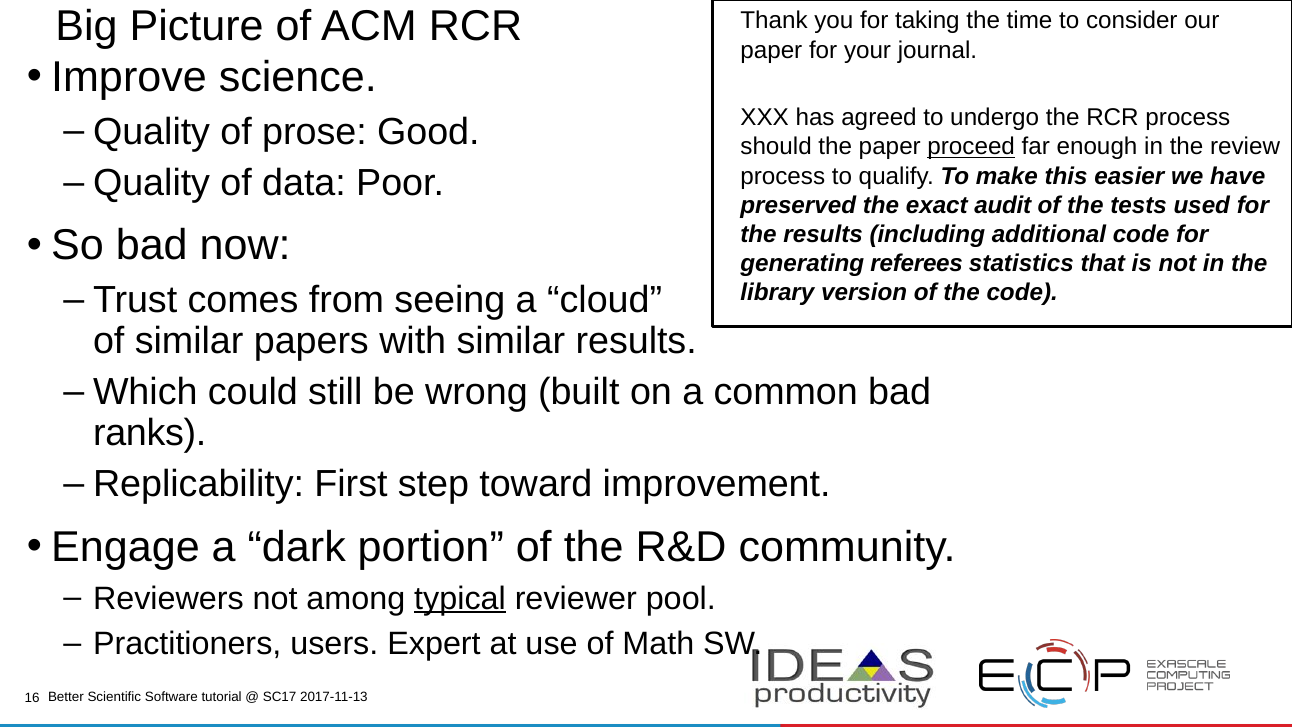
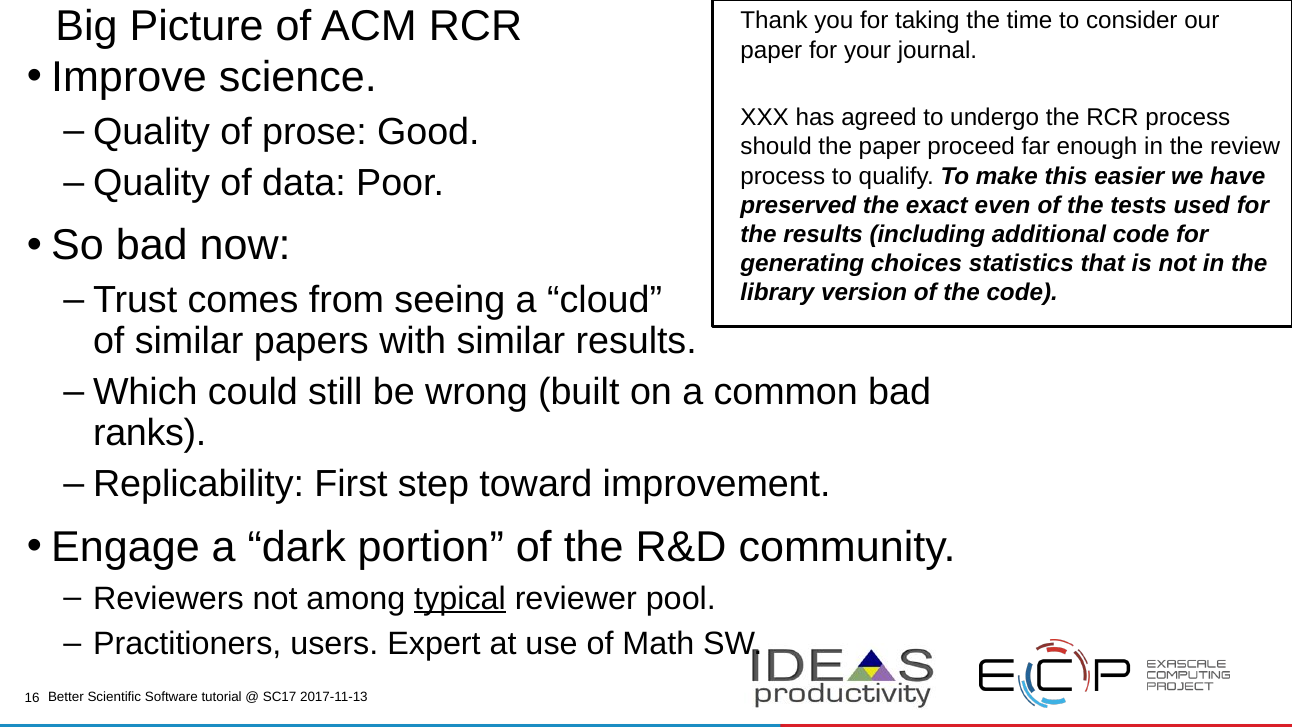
proceed underline: present -> none
audit: audit -> even
referees: referees -> choices
